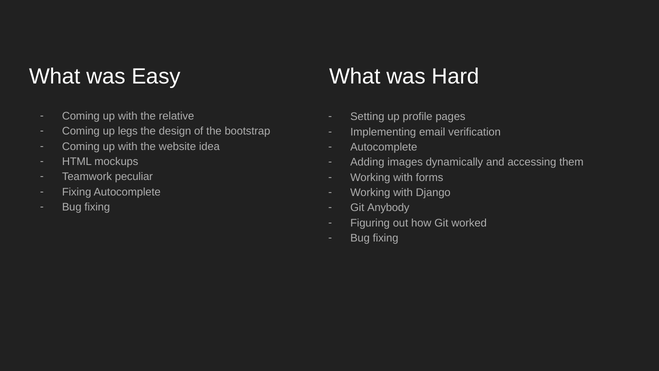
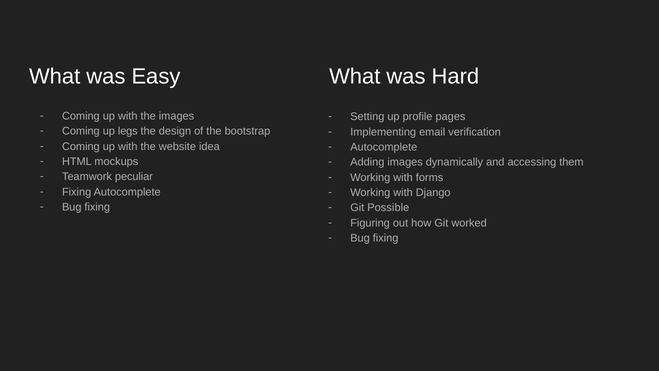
the relative: relative -> images
Anybody: Anybody -> Possible
